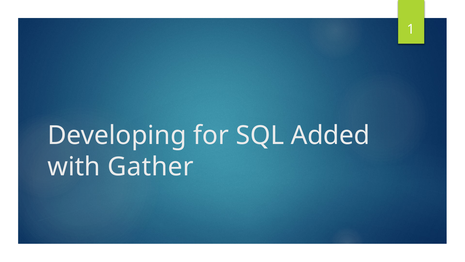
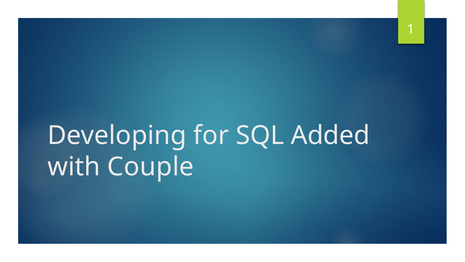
Gather: Gather -> Couple
